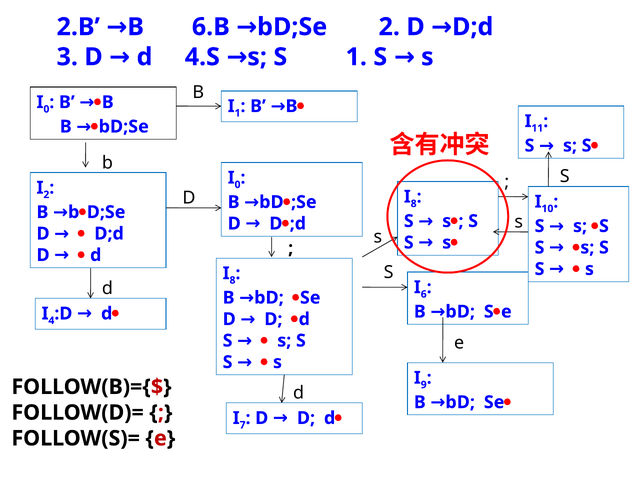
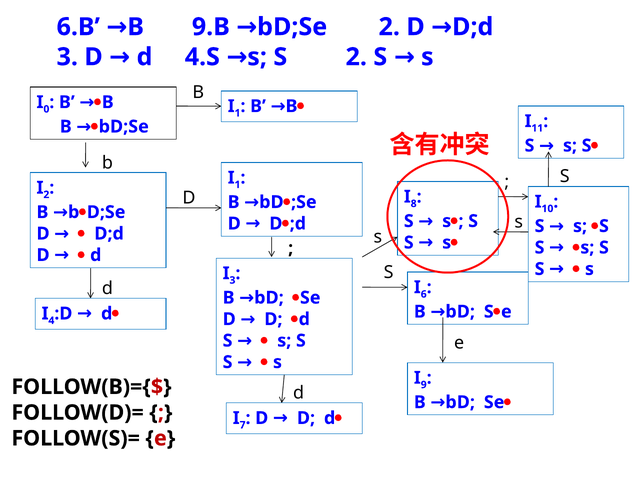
6.B: 6.B -> 9.B
2.B: 2.B -> 6.B
S 1: 1 -> 2
0 at (238, 185): 0 -> 1
8 at (232, 280): 8 -> 3
